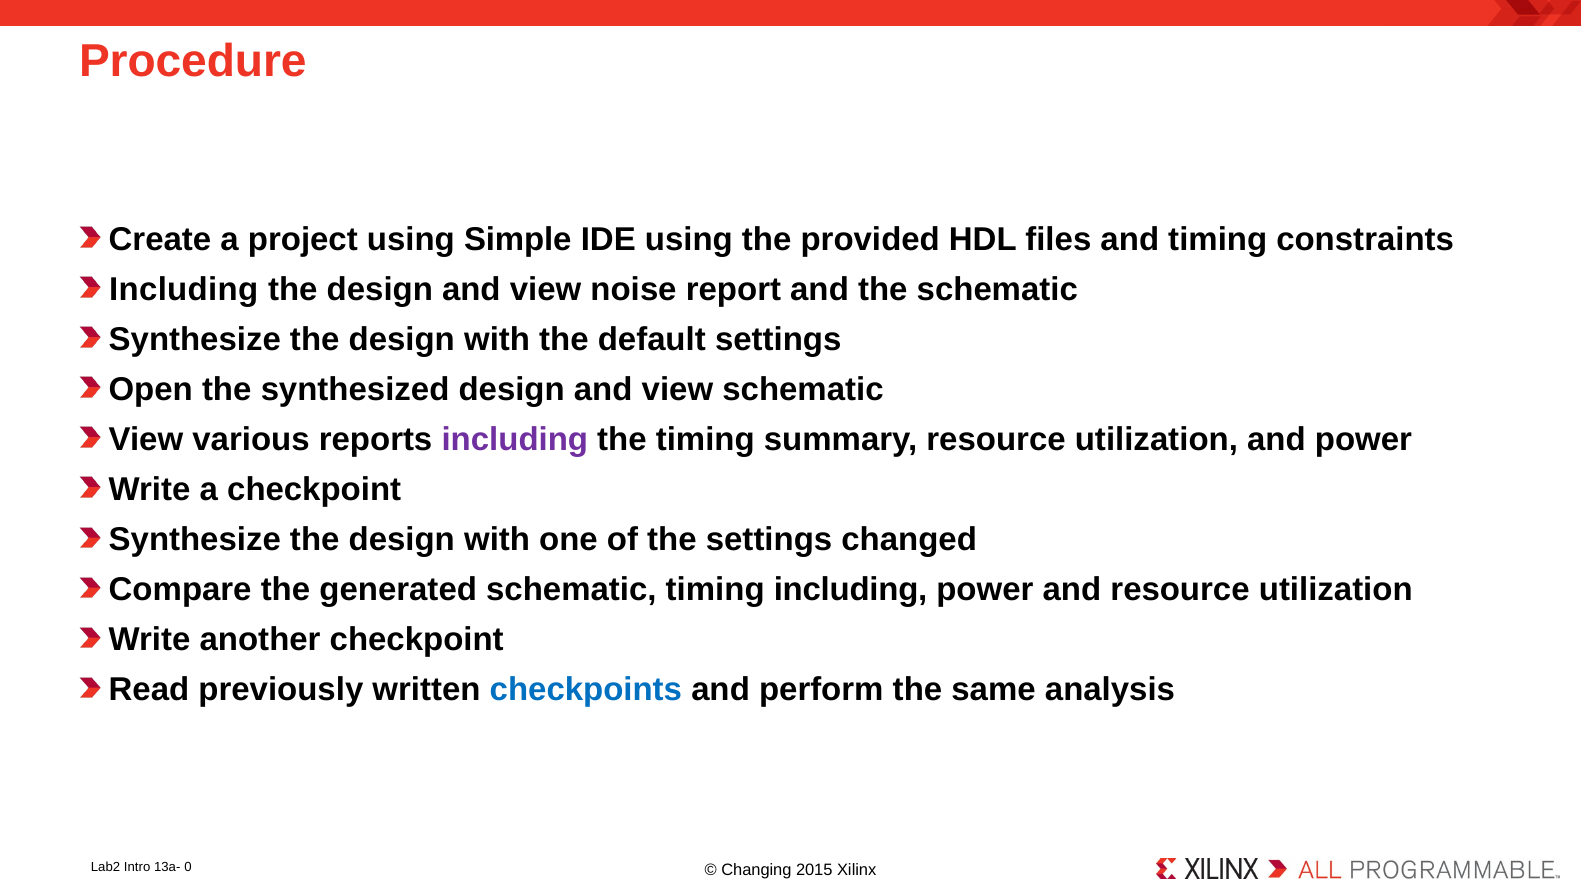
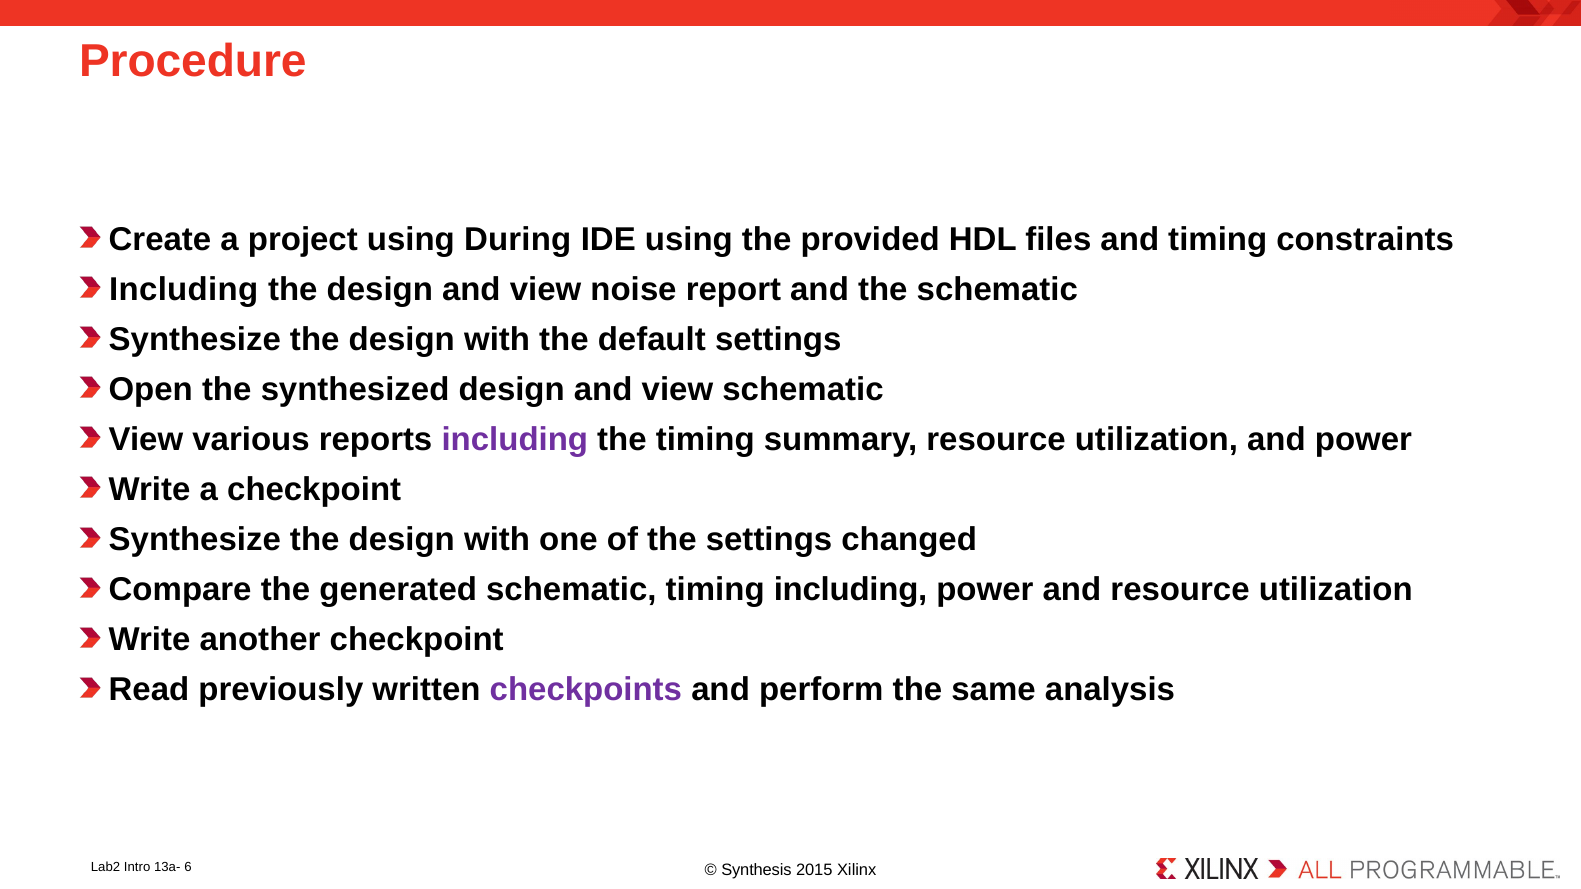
Simple: Simple -> During
checkpoints colour: blue -> purple
0: 0 -> 6
Changing: Changing -> Synthesis
